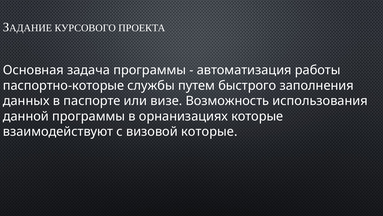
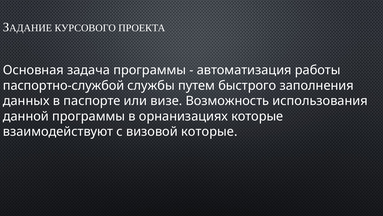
паспортно-которые: паспортно-которые -> паспортно-службой
